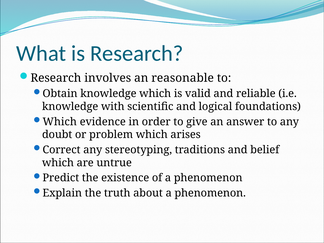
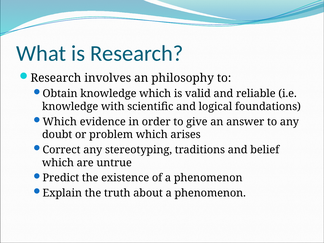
reasonable: reasonable -> philosophy
